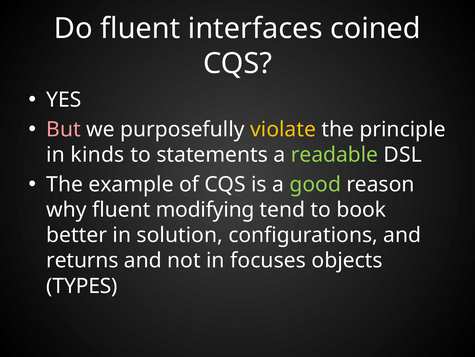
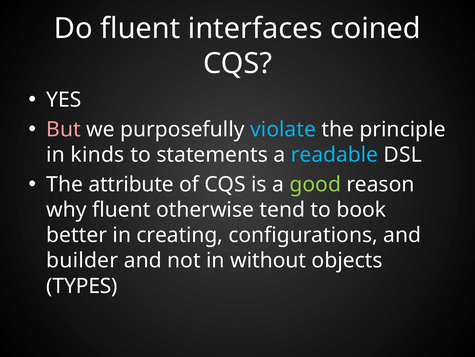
violate colour: yellow -> light blue
readable colour: light green -> light blue
example: example -> attribute
modifying: modifying -> otherwise
solution: solution -> creating
returns: returns -> builder
focuses: focuses -> without
